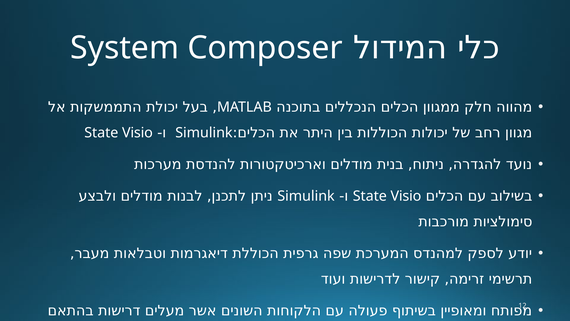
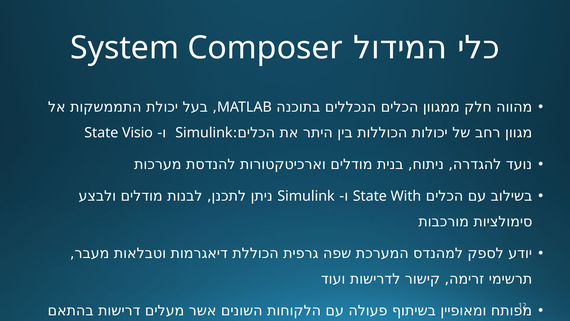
Visio at (406, 196): Visio -> With
